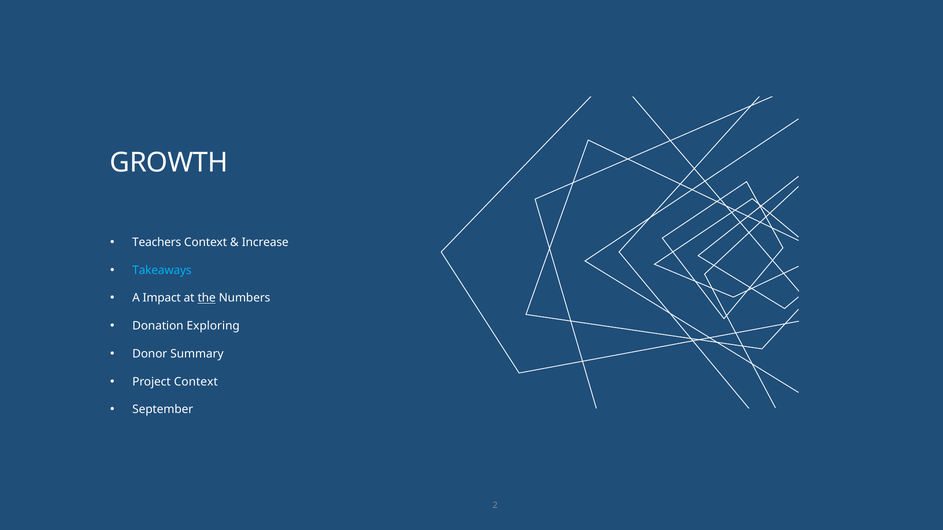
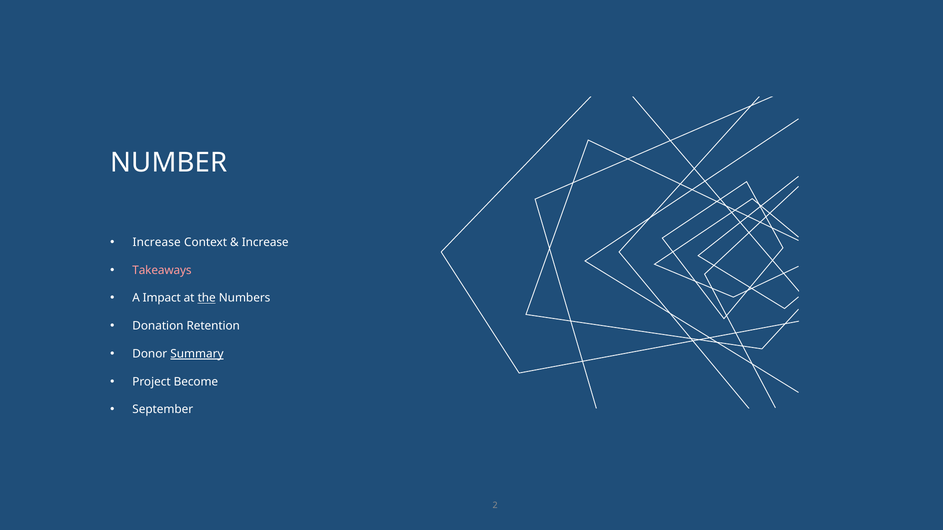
GROWTH: GROWTH -> NUMBER
Teachers at (157, 243): Teachers -> Increase
Takeaways colour: light blue -> pink
Exploring: Exploring -> Retention
Summary underline: none -> present
Project Context: Context -> Become
